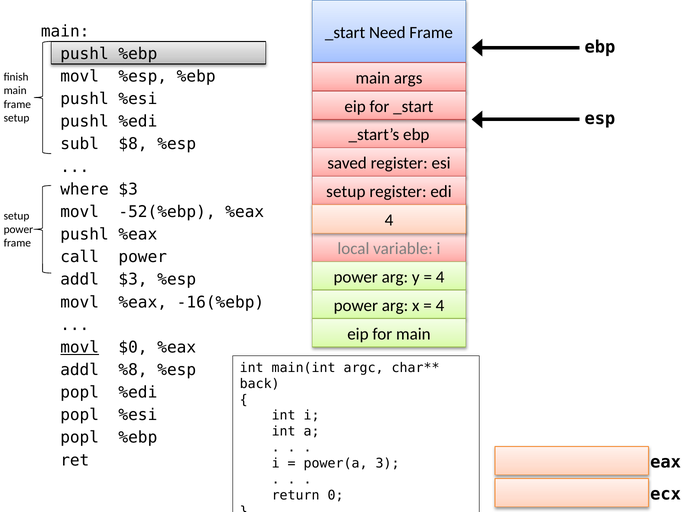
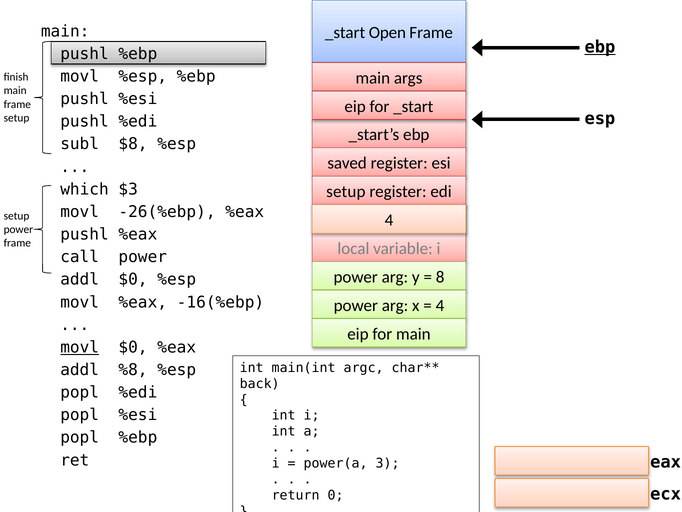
Need: Need -> Open
ebp at (600, 47) underline: none -> present
where: where -> which
-52(%ebp: -52(%ebp -> -26(%ebp
4 at (440, 277): 4 -> 8
addl $3: $3 -> $0
